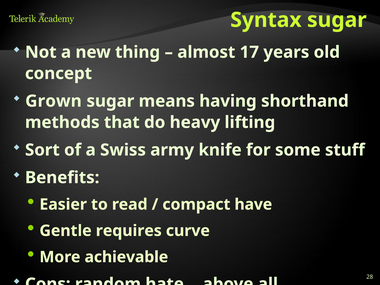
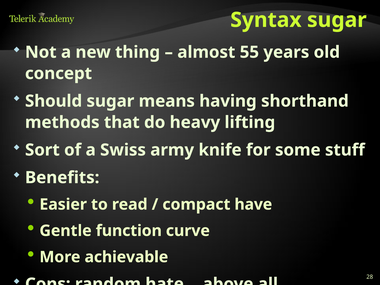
17: 17 -> 55
Grown: Grown -> Should
requires: requires -> function
